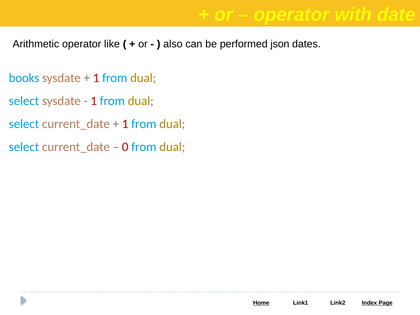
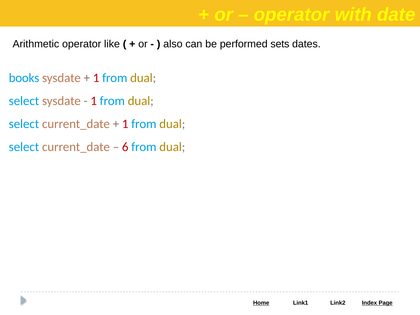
json: json -> sets
0: 0 -> 6
